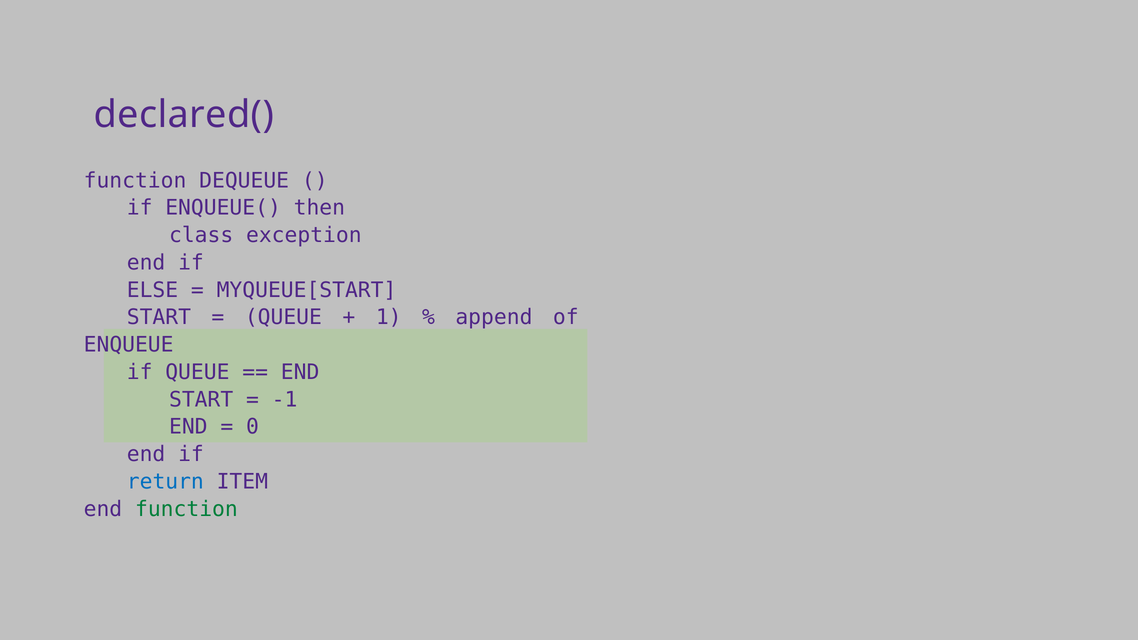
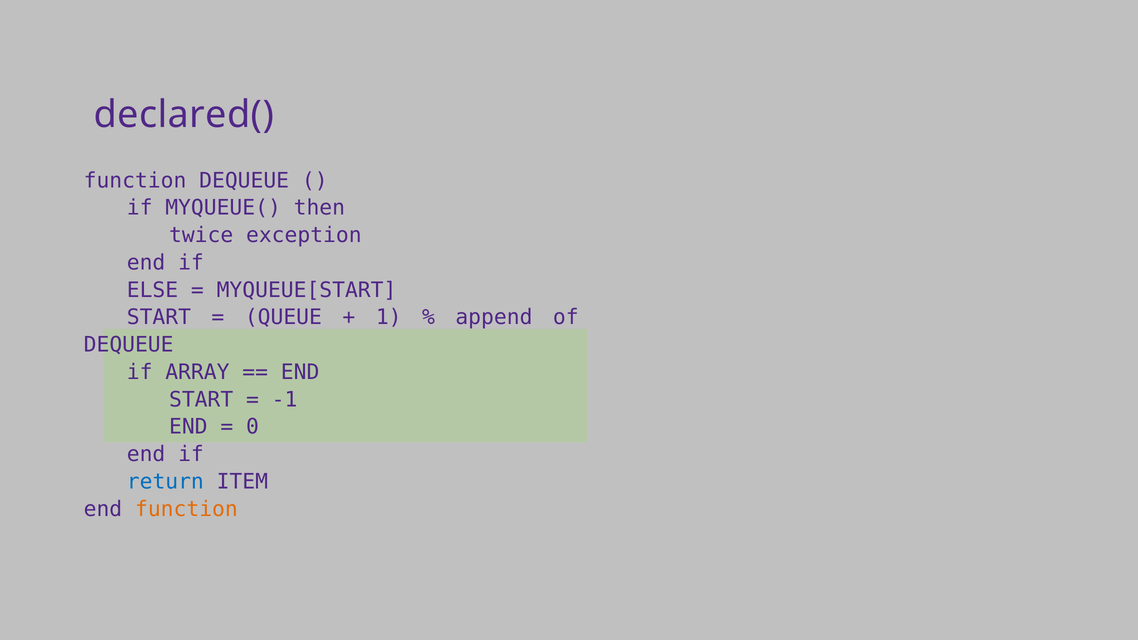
ENQUEUE(: ENQUEUE( -> MYQUEUE(
class: class -> twice
ENQUEUE at (129, 345): ENQUEUE -> DEQUEUE
if QUEUE: QUEUE -> ARRAY
function at (186, 509) colour: green -> orange
